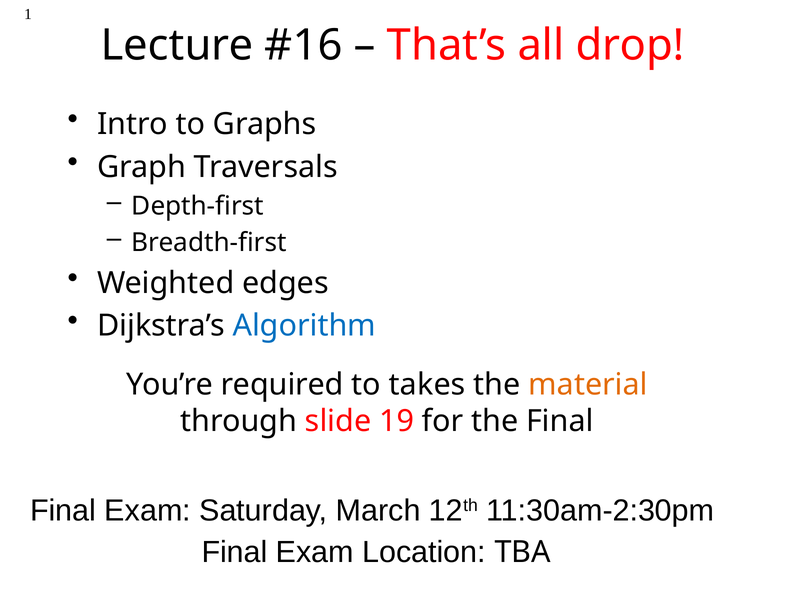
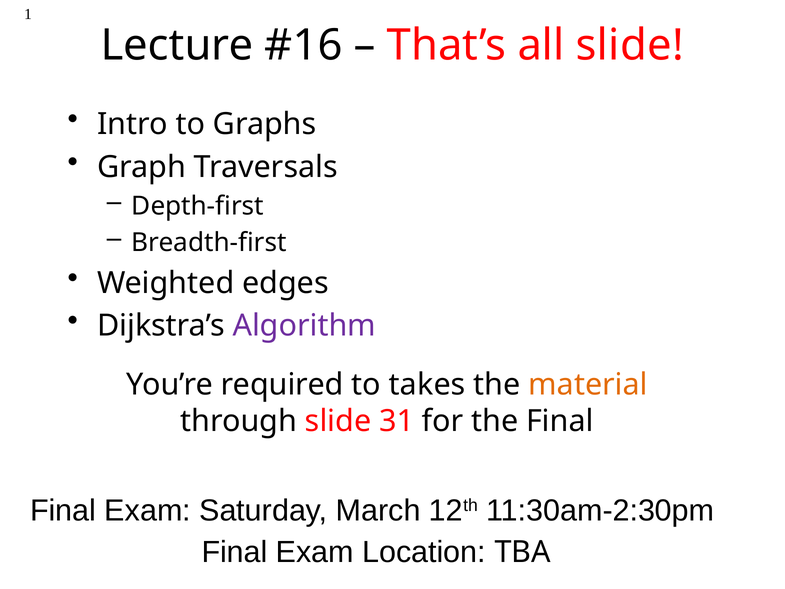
all drop: drop -> slide
Algorithm colour: blue -> purple
19: 19 -> 31
